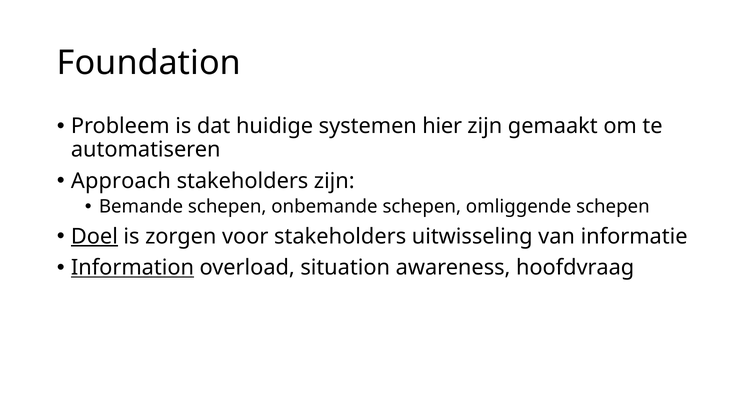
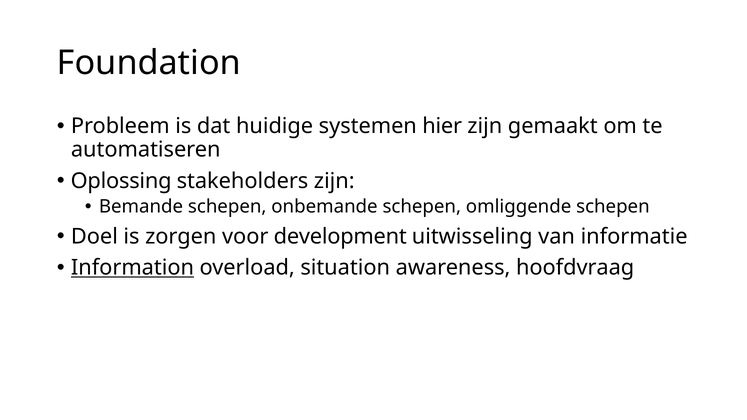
Approach: Approach -> Oplossing
Doel underline: present -> none
voor stakeholders: stakeholders -> development
